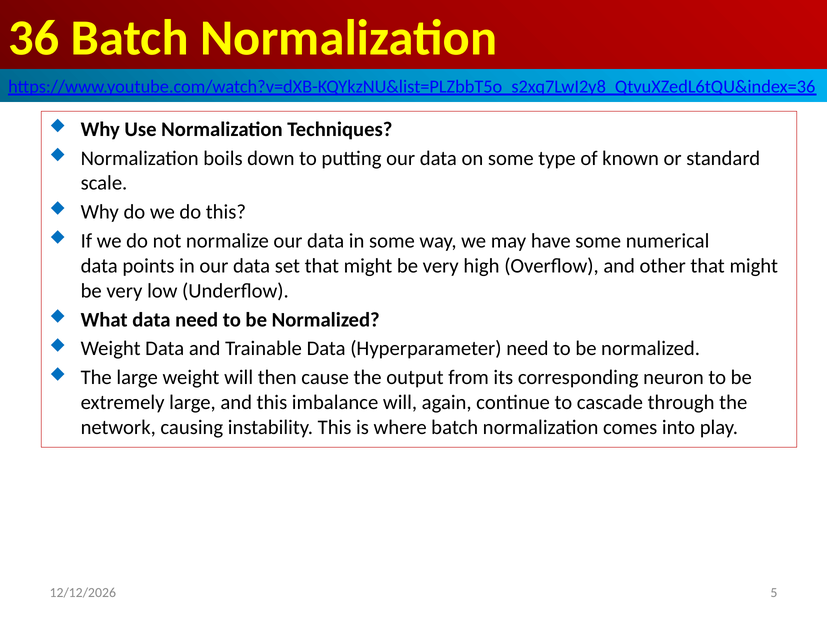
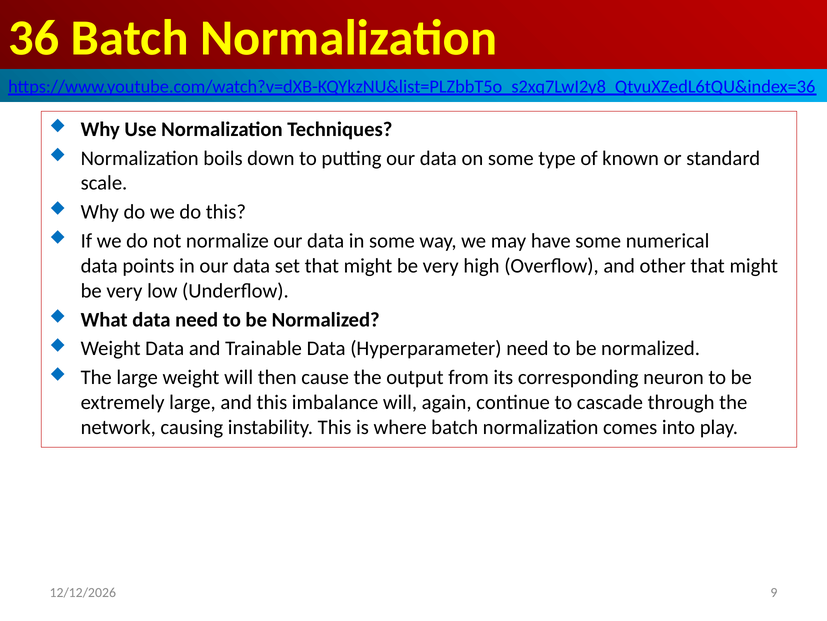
5: 5 -> 9
